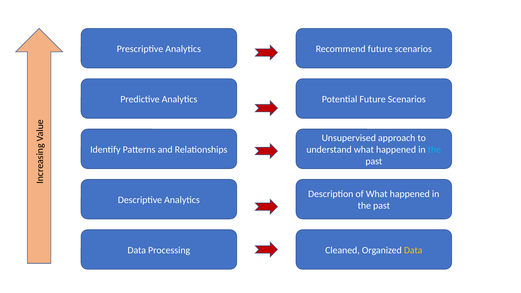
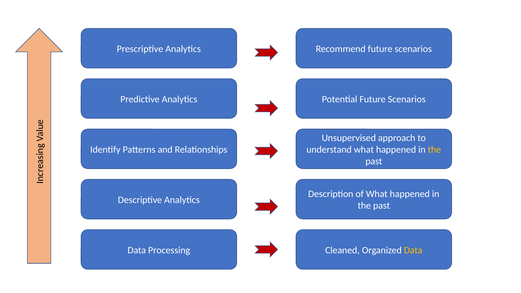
the at (434, 150) colour: light blue -> yellow
